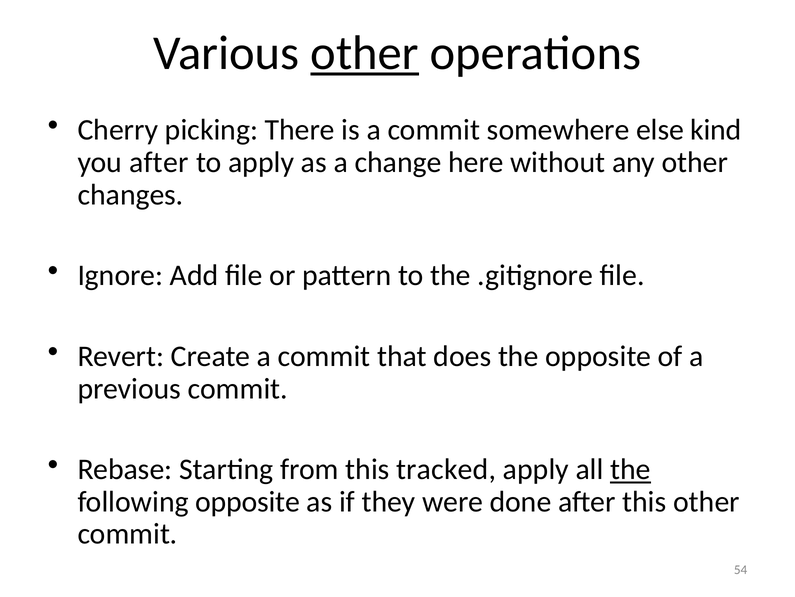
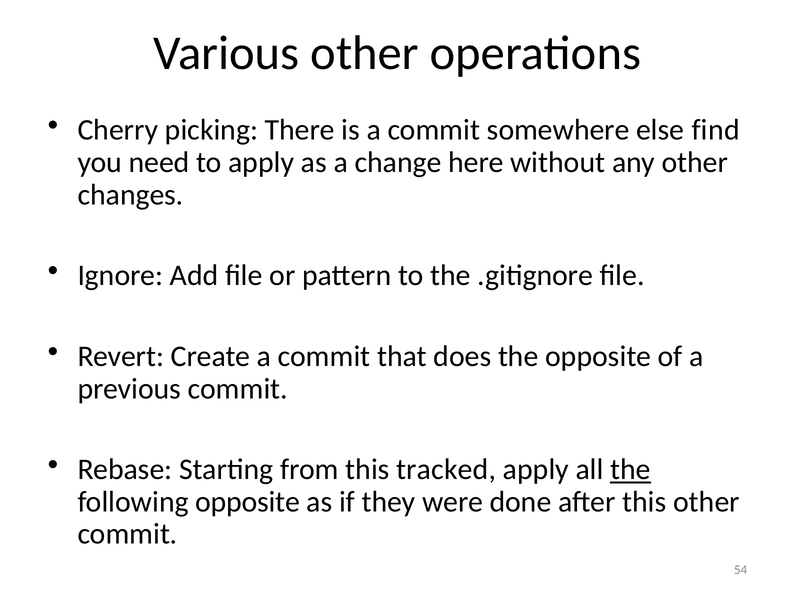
other at (365, 53) underline: present -> none
kind: kind -> find
you after: after -> need
